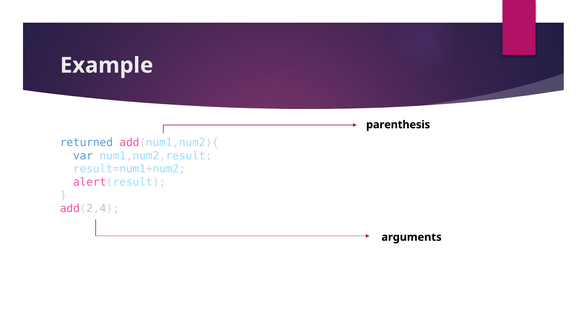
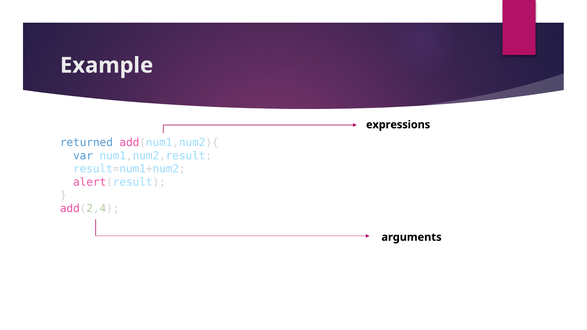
parenthesis: parenthesis -> expressions
